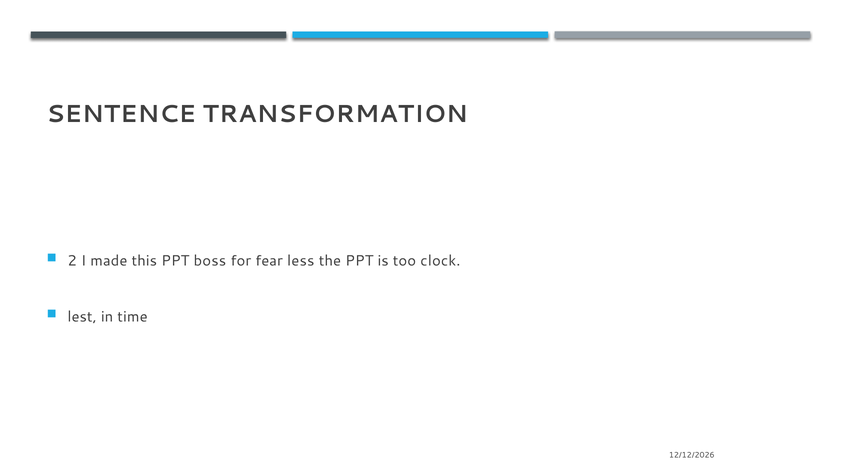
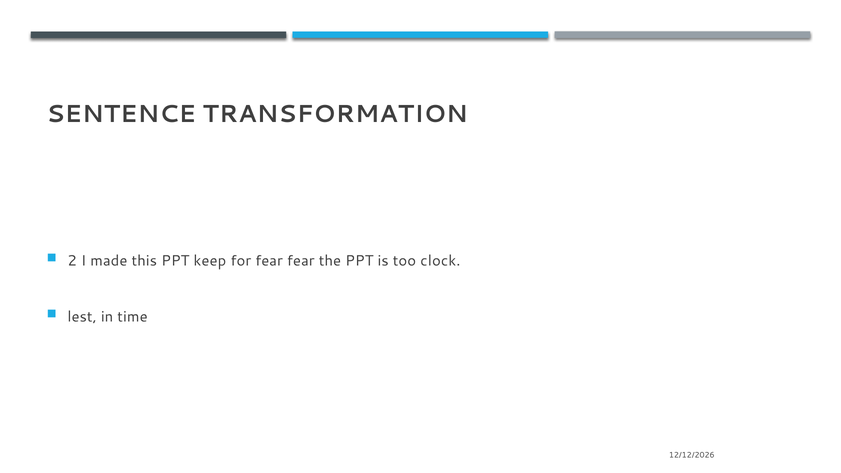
boss: boss -> keep
fear less: less -> fear
